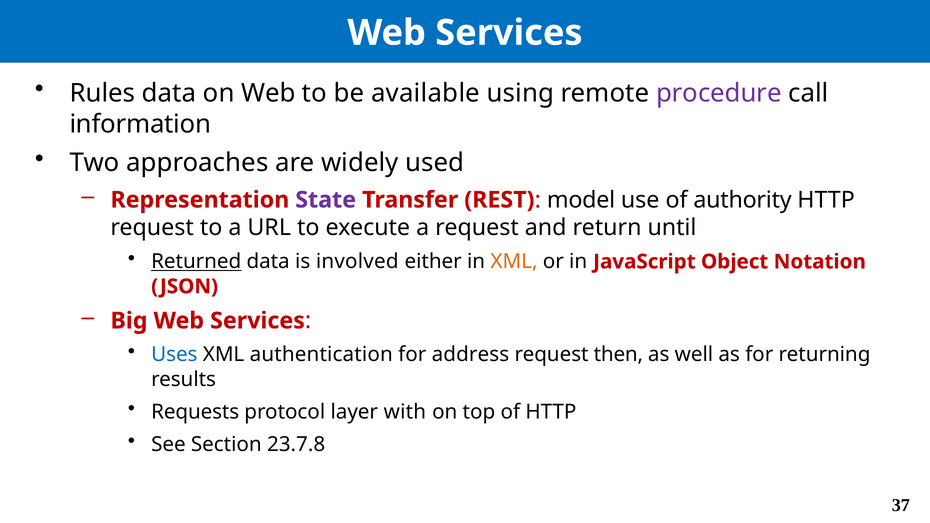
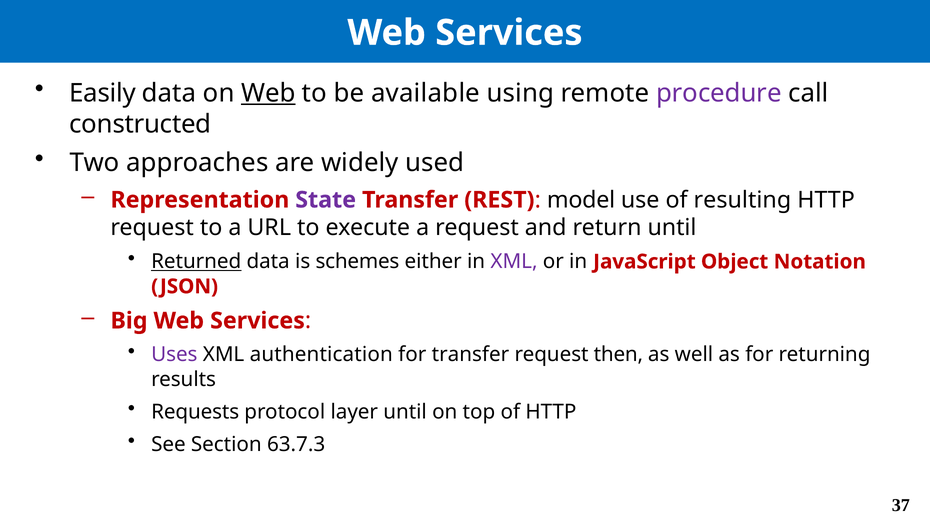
Rules: Rules -> Easily
Web at (268, 93) underline: none -> present
information: information -> constructed
authority: authority -> resulting
involved: involved -> schemes
XML at (514, 262) colour: orange -> purple
Uses colour: blue -> purple
for address: address -> transfer
layer with: with -> until
23.7.8: 23.7.8 -> 63.7.3
